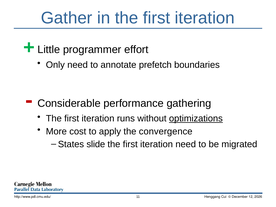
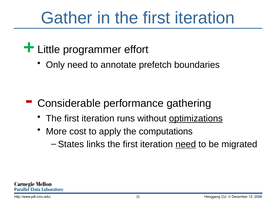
convergence: convergence -> computations
slide: slide -> links
need at (186, 144) underline: none -> present
